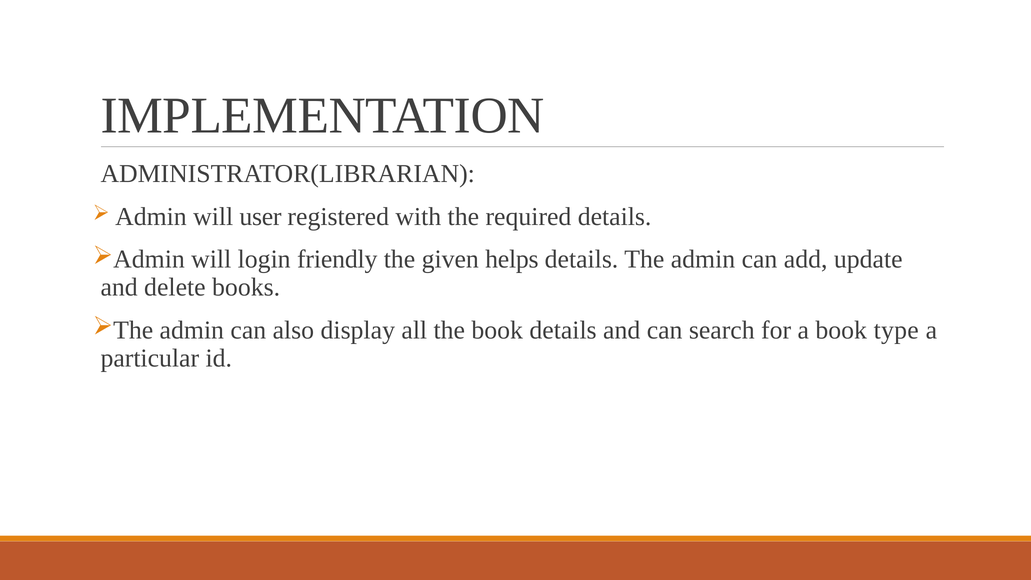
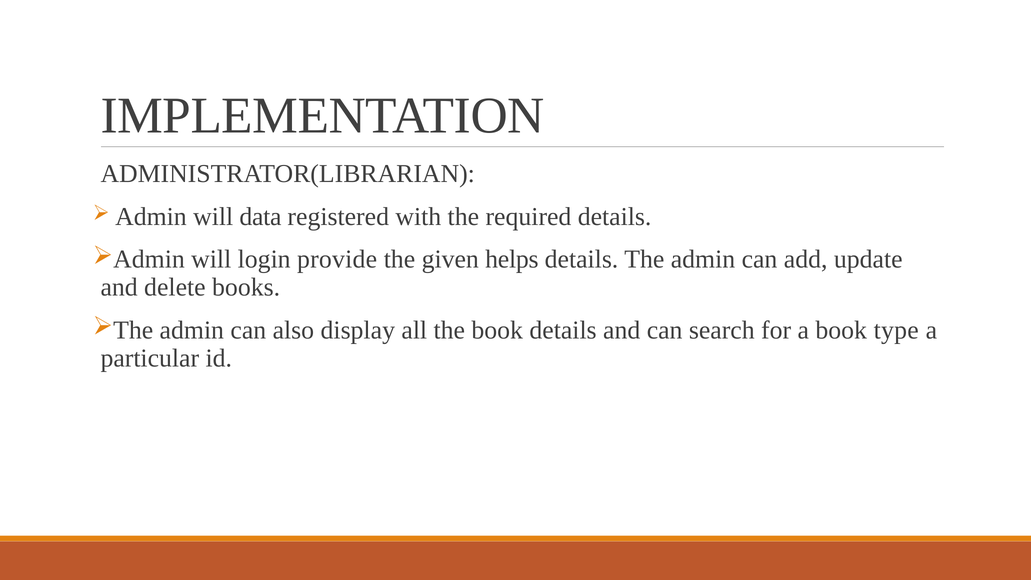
user: user -> data
friendly: friendly -> provide
